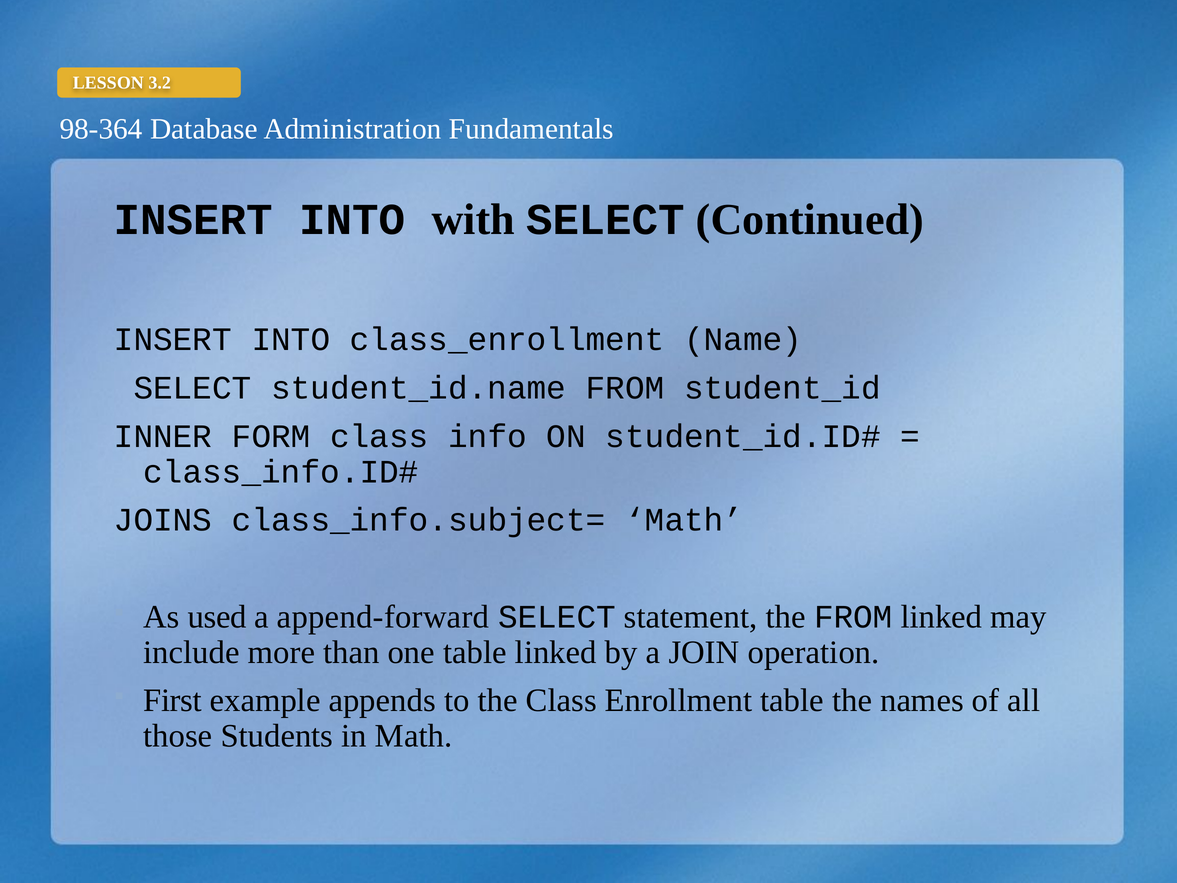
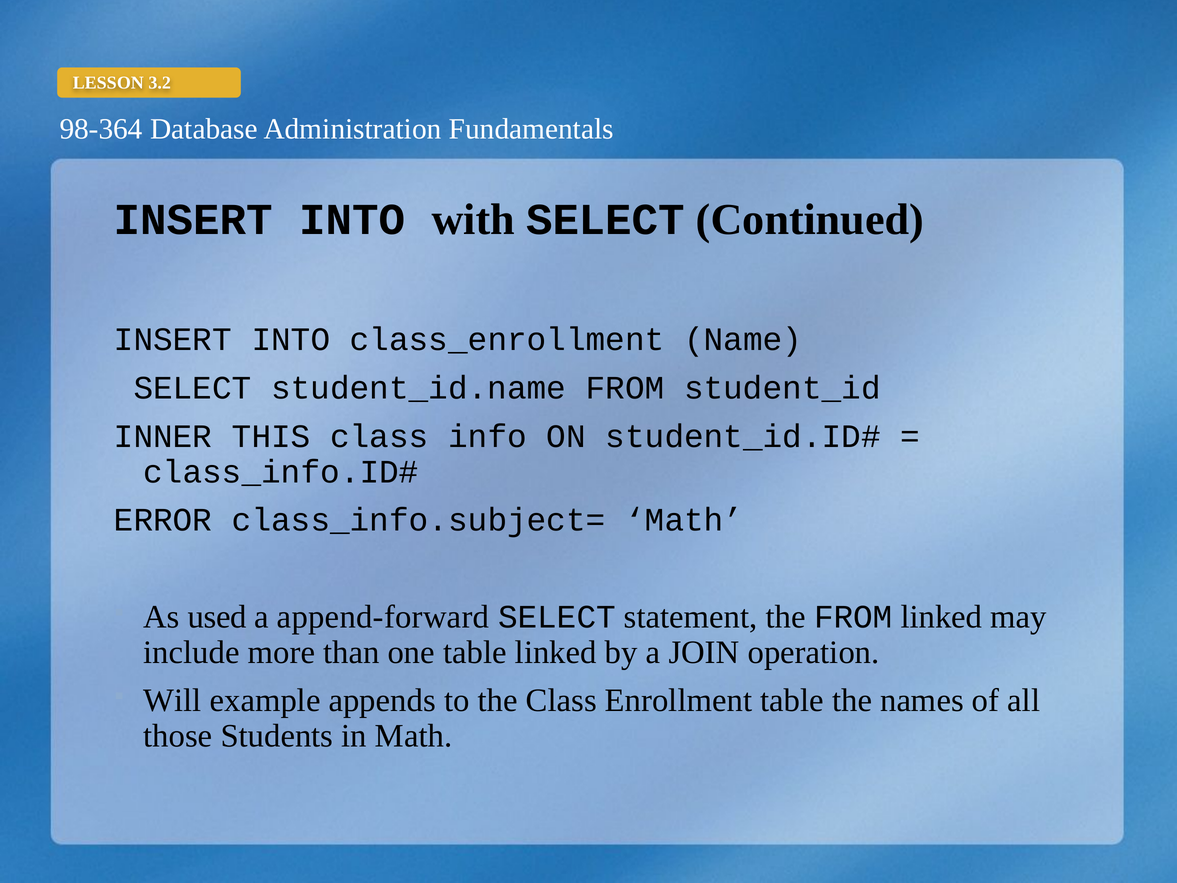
FORM: FORM -> THIS
JOINS: JOINS -> ERROR
First: First -> Will
